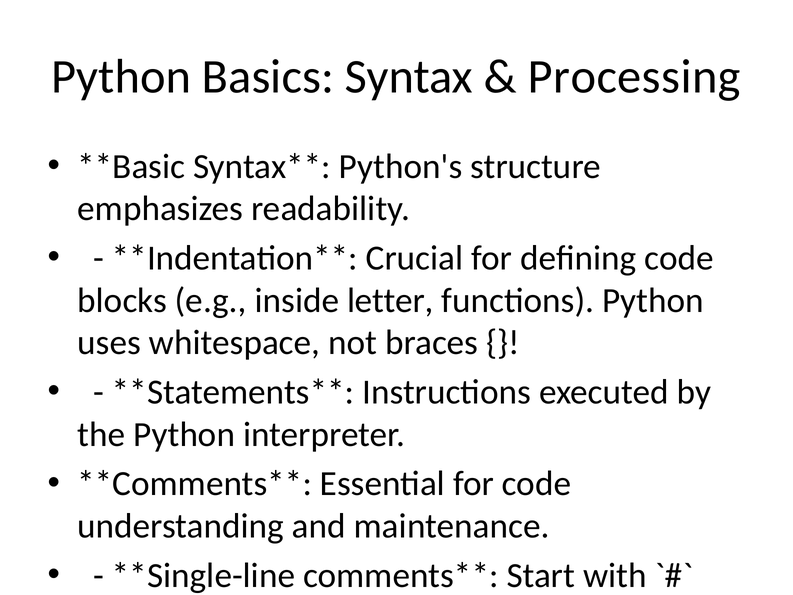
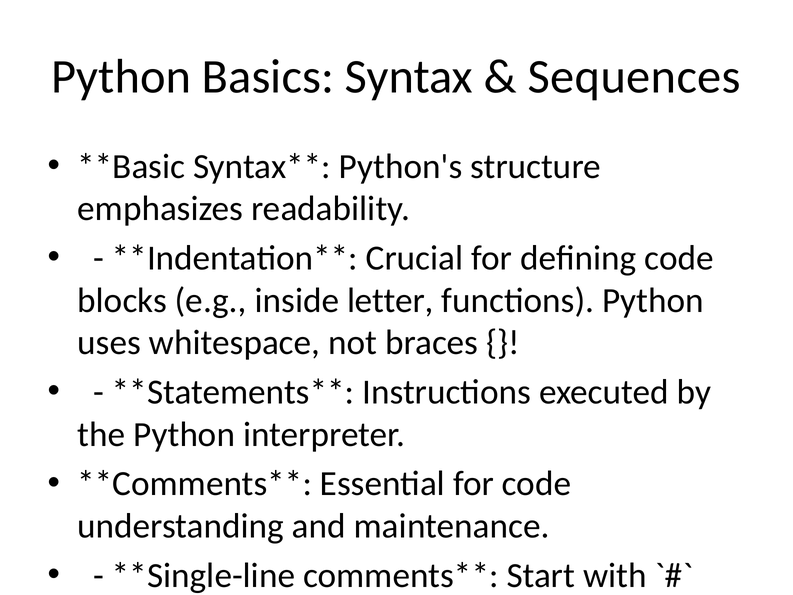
Processing: Processing -> Sequences
